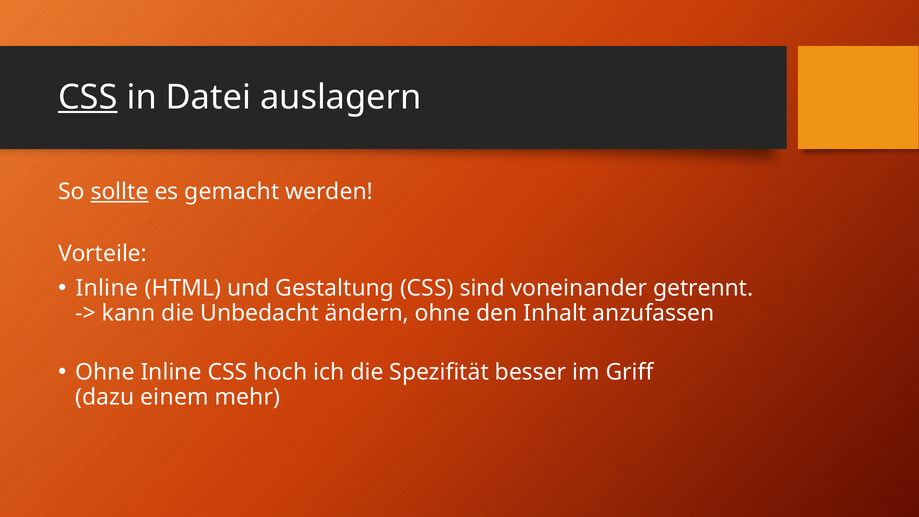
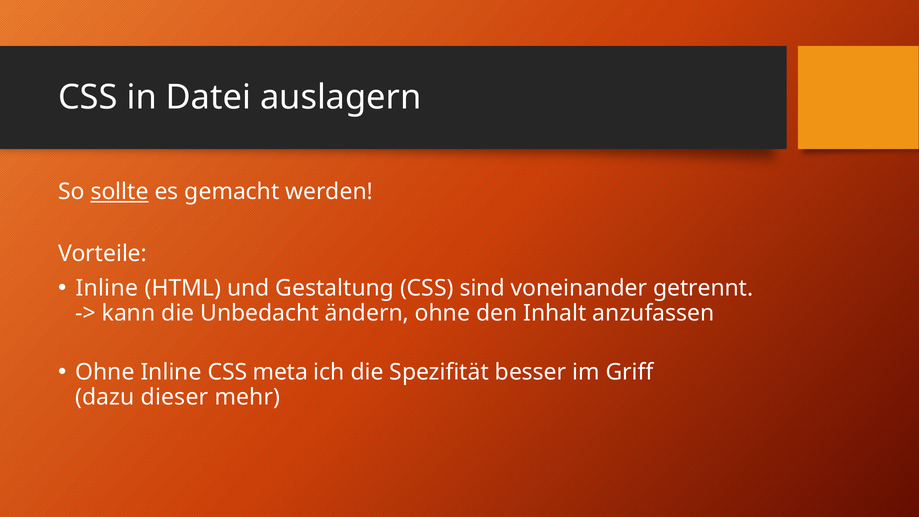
CSS at (88, 97) underline: present -> none
hoch: hoch -> meta
einem: einem -> dieser
